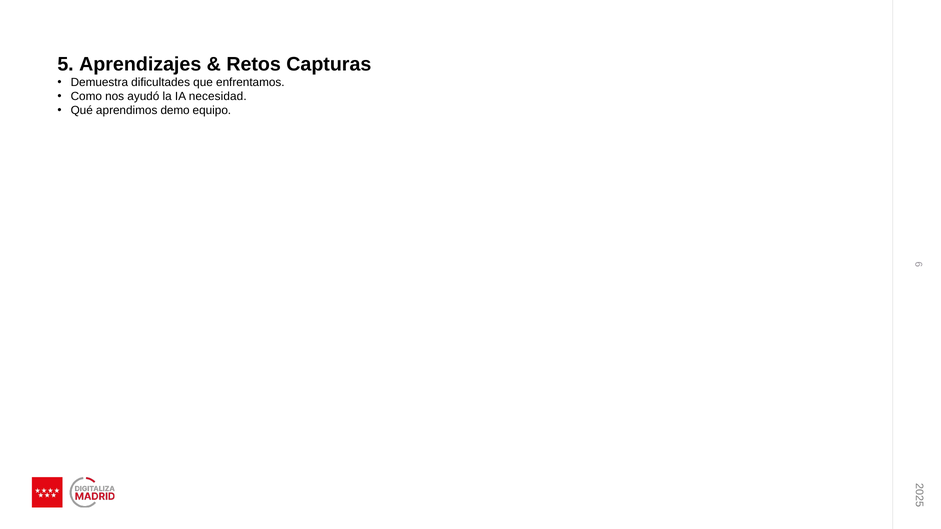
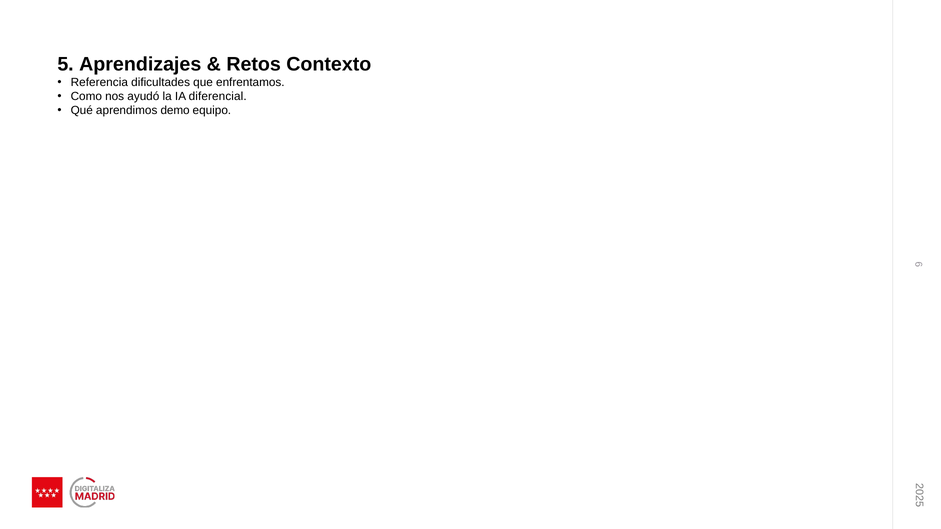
Capturas: Capturas -> Contexto
Demuestra: Demuestra -> Referencia
necesidad: necesidad -> diferencial
